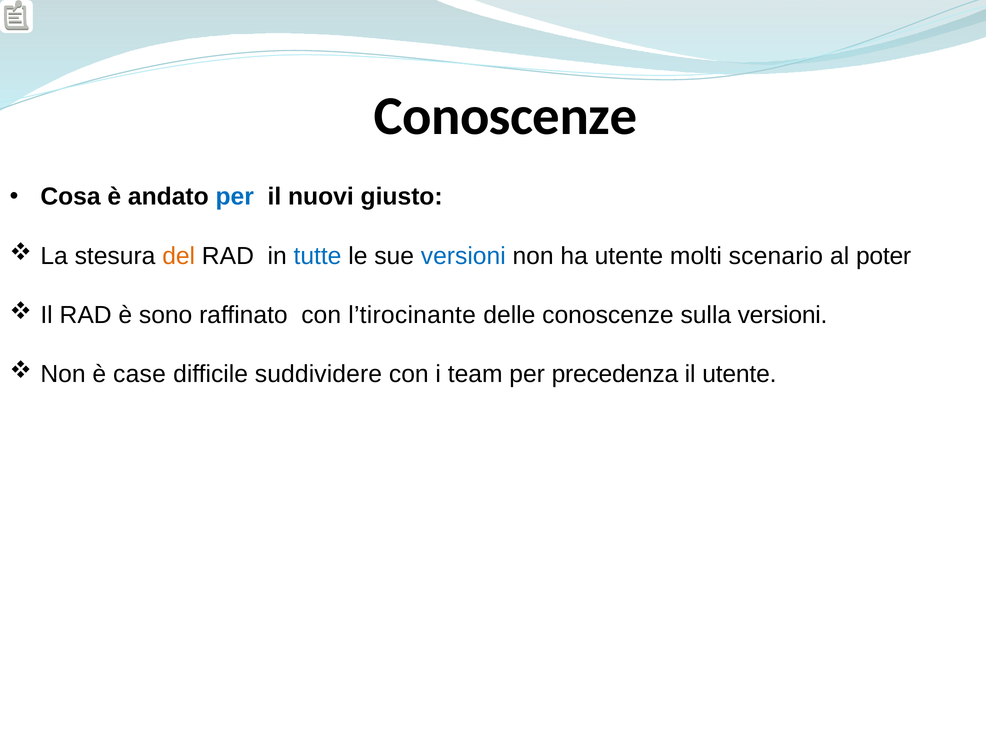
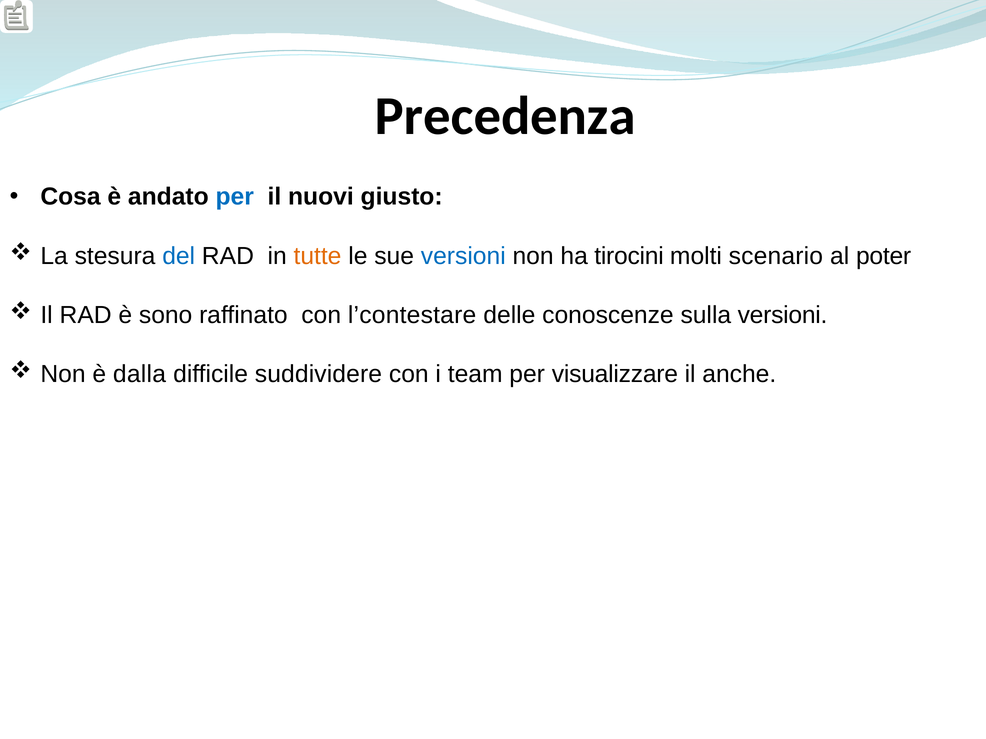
Conoscenze at (505, 116): Conoscenze -> Precedenza
del colour: orange -> blue
tutte colour: blue -> orange
ha utente: utente -> tirocini
l’tirocinante: l’tirocinante -> l’contestare
case: case -> dalla
precedenza: precedenza -> visualizzare
il utente: utente -> anche
